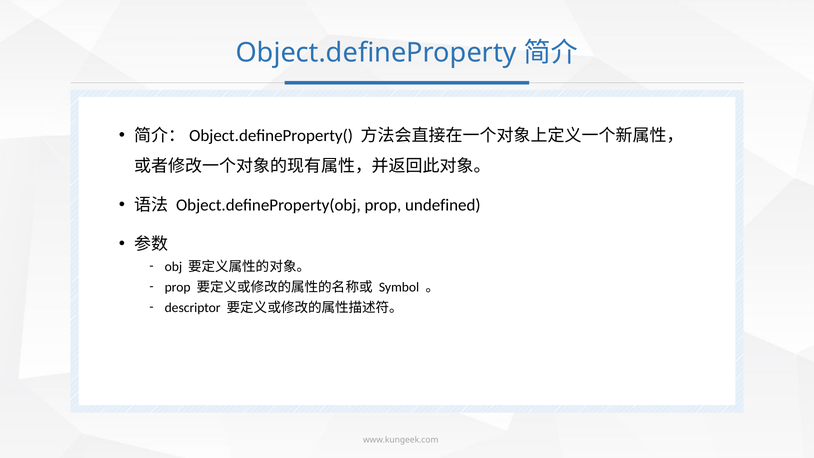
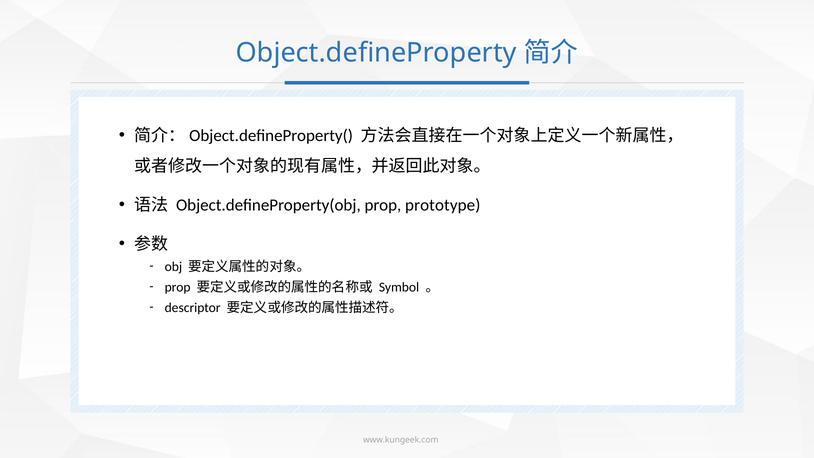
undefined: undefined -> prototype
